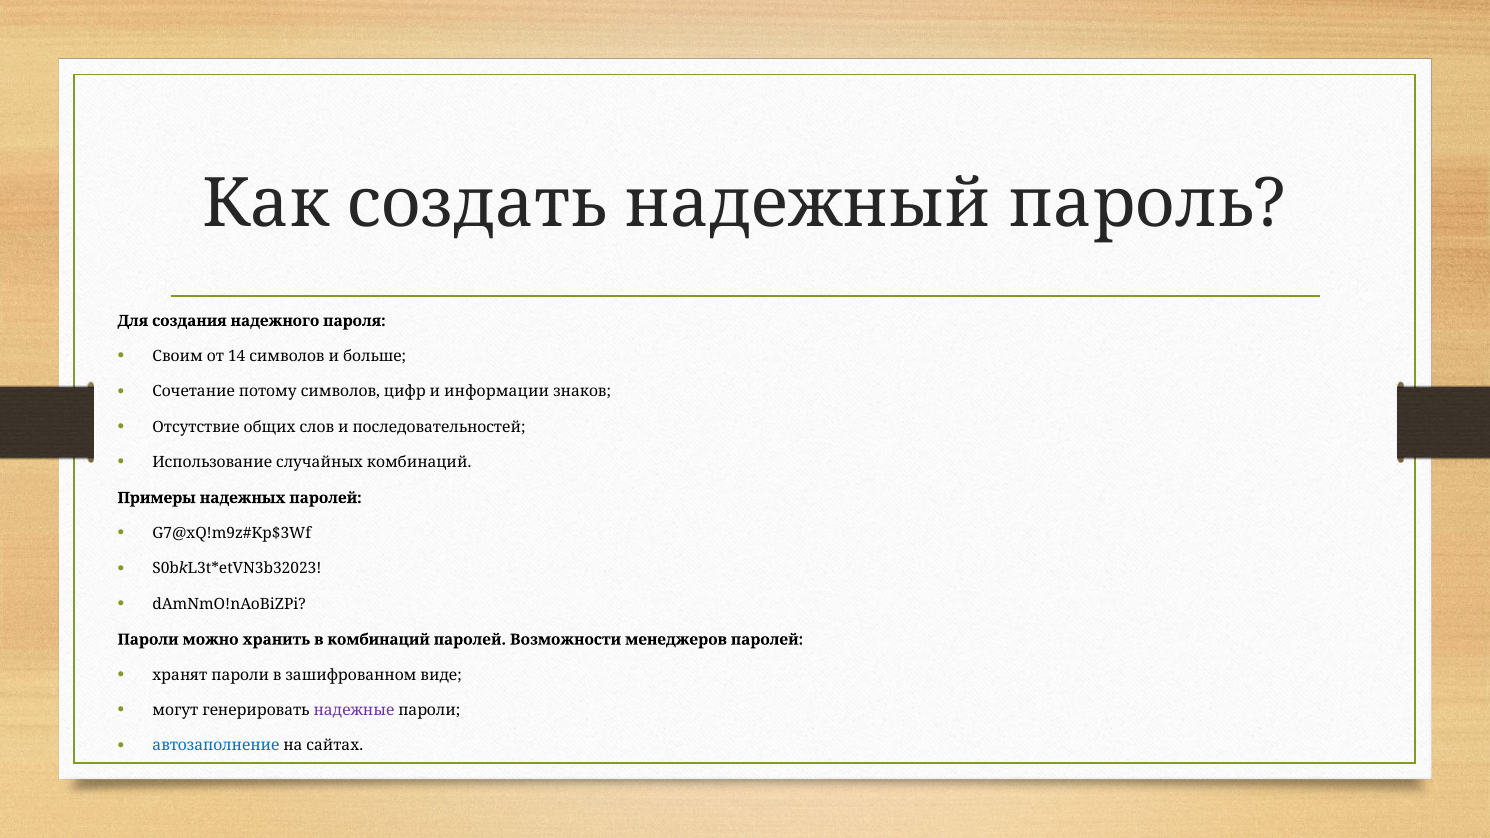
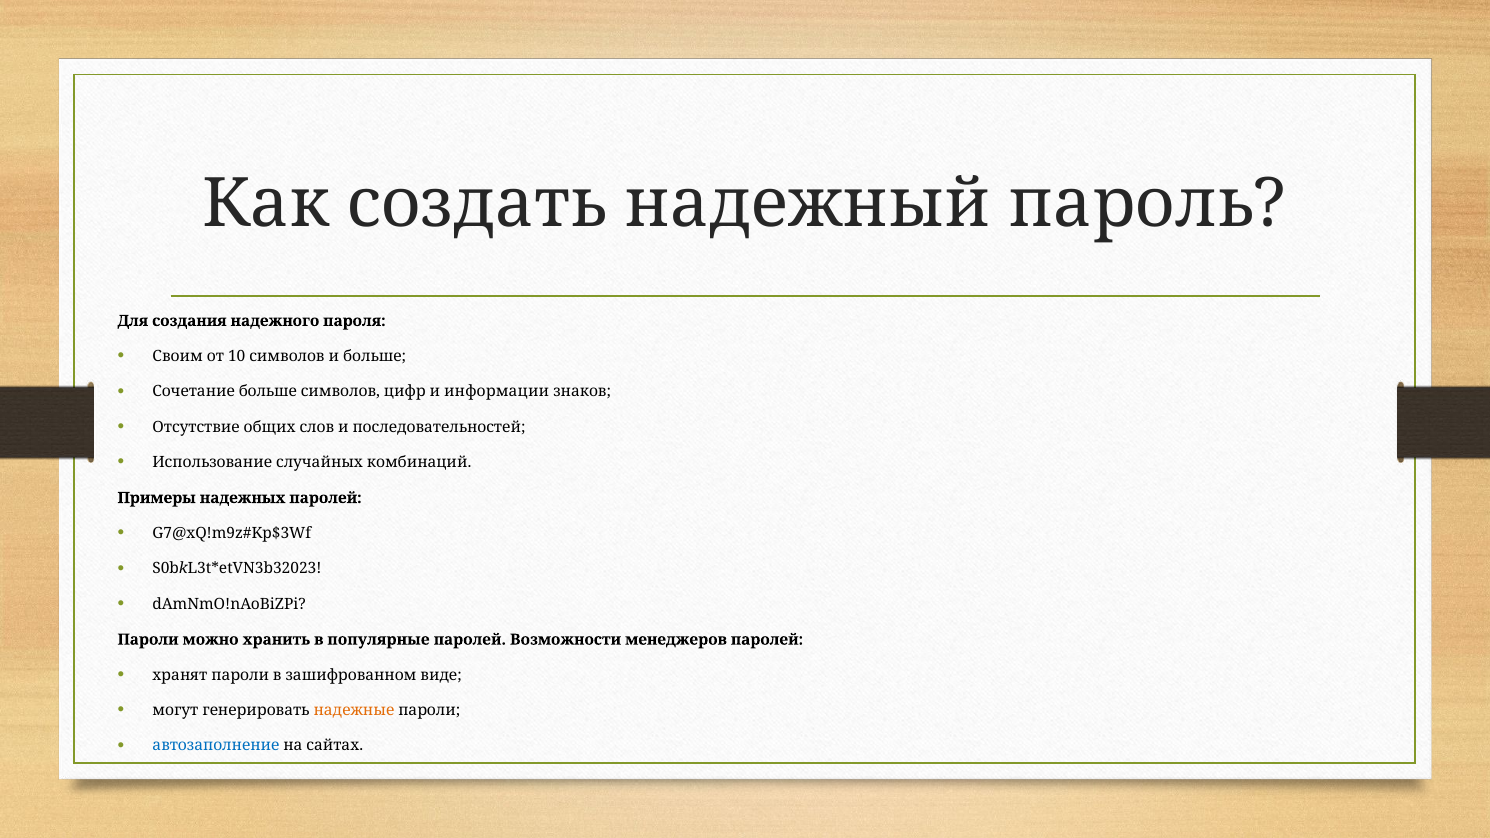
14: 14 -> 10
Сочетание потому: потому -> больше
в комбинаций: комбинаций -> популярные
надежные colour: purple -> orange
